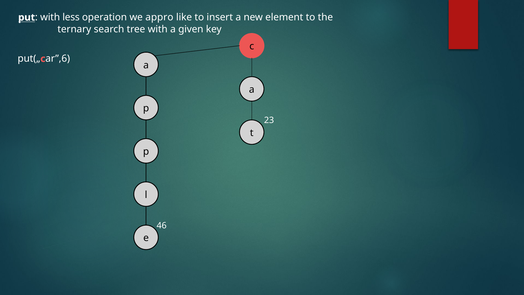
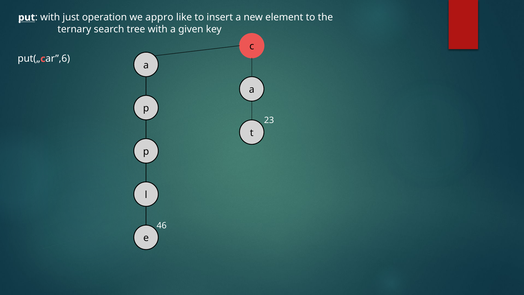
less: less -> just
